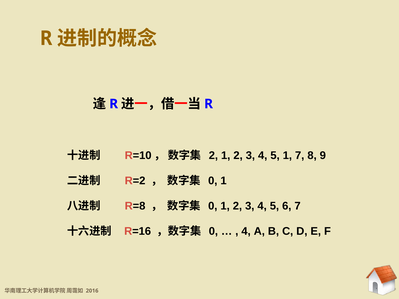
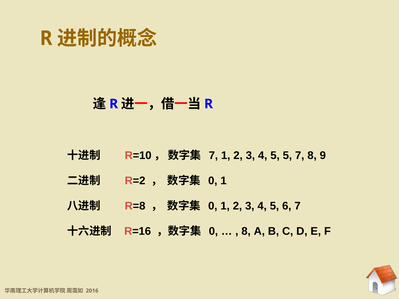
2 at (213, 156): 2 -> 7
5 1: 1 -> 5
4 at (246, 231): 4 -> 8
